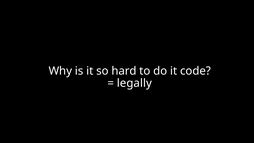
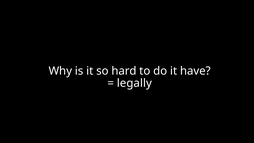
code: code -> have
